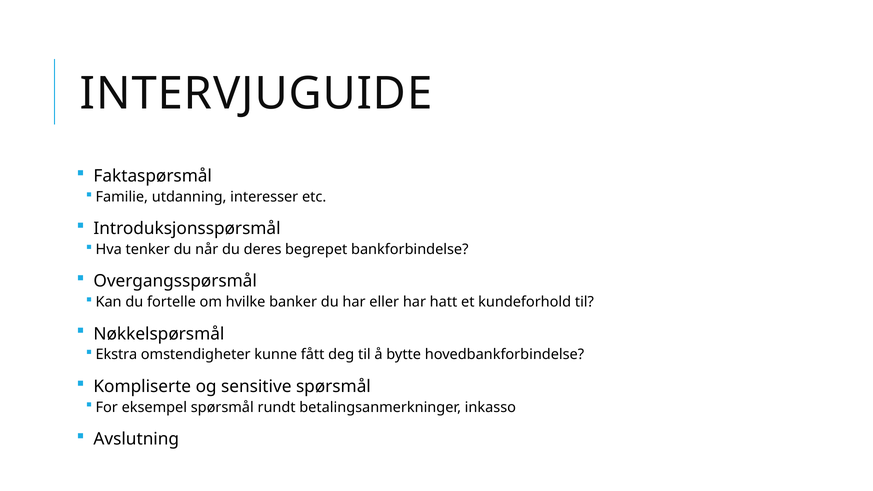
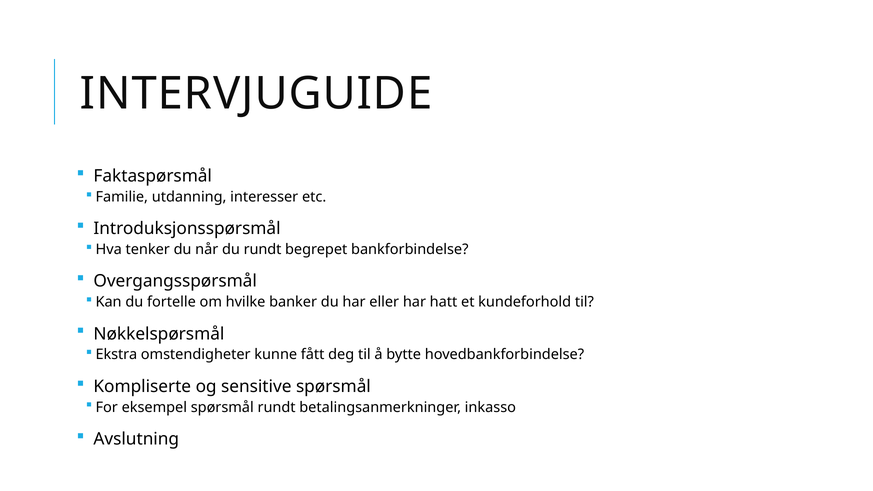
du deres: deres -> rundt
